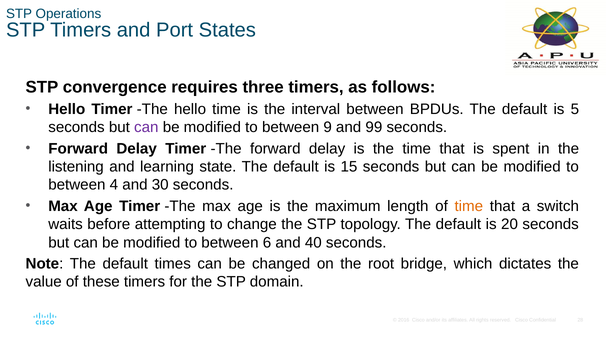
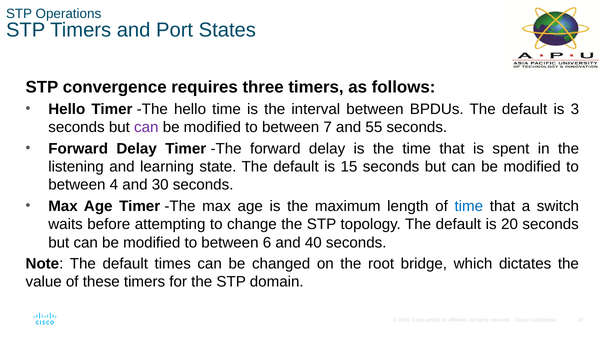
5: 5 -> 3
9: 9 -> 7
99: 99 -> 55
time at (469, 206) colour: orange -> blue
